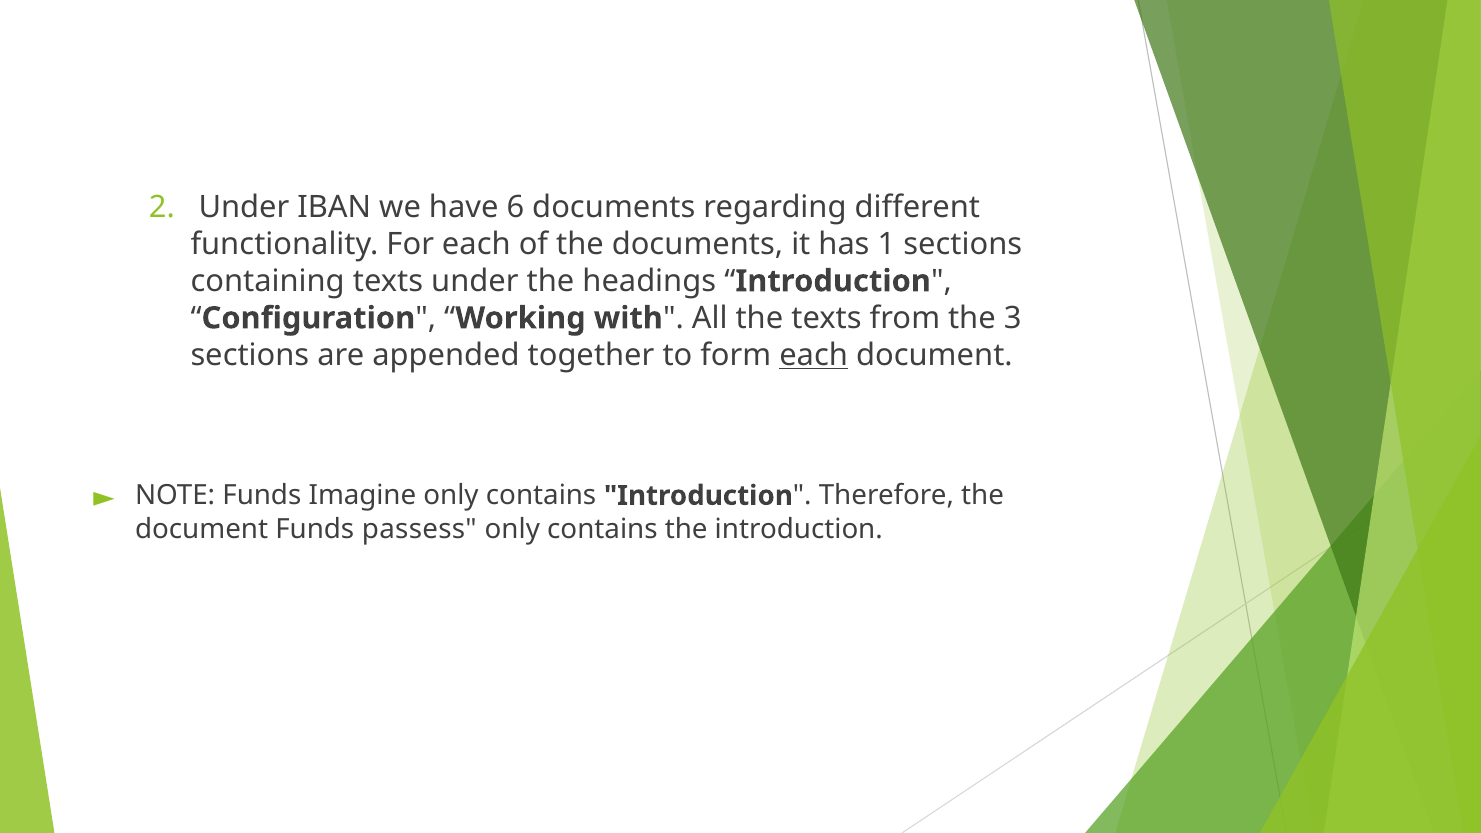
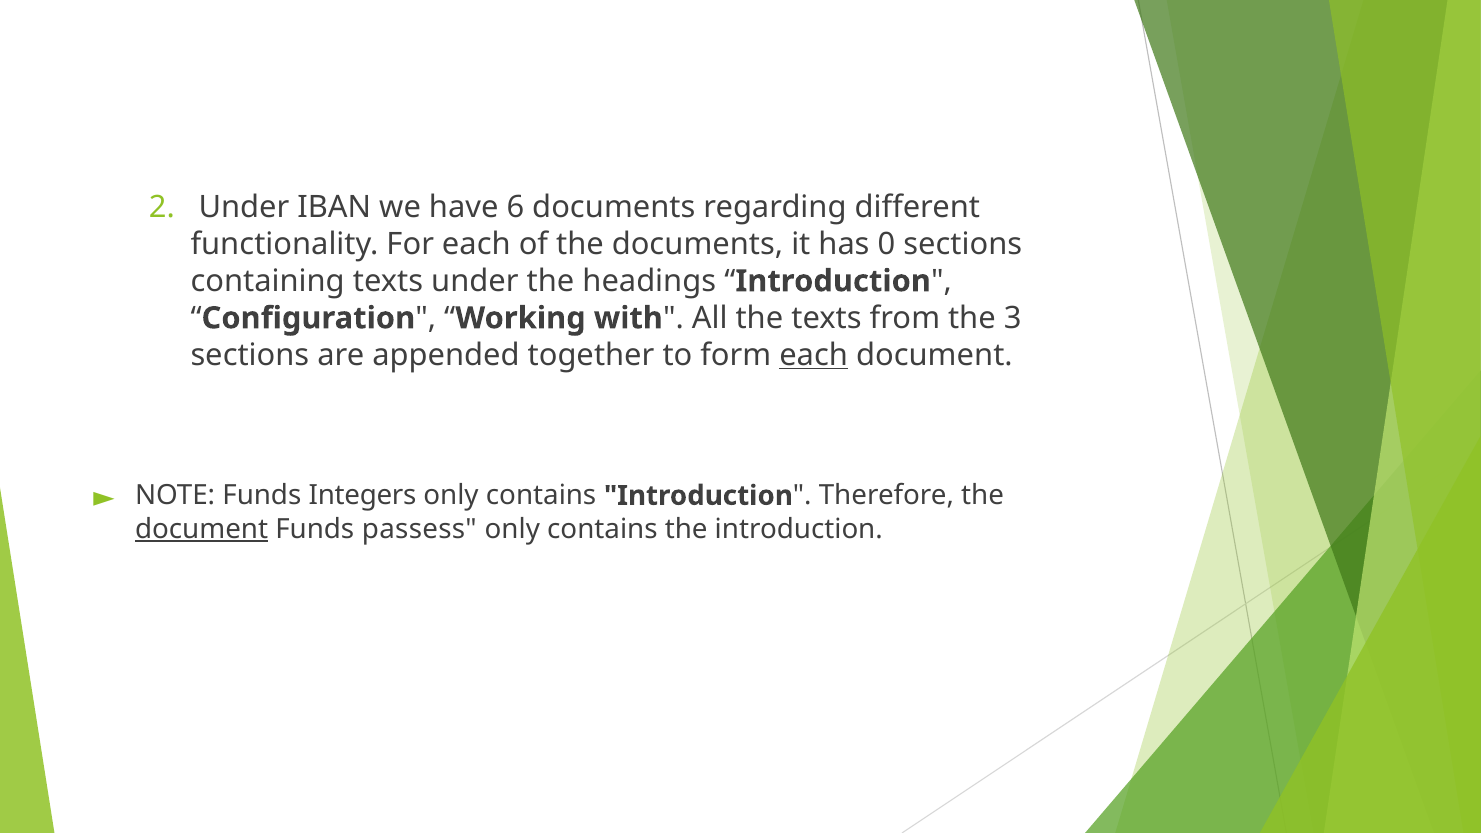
1: 1 -> 0
Imagine: Imagine -> Integers
document at (202, 529) underline: none -> present
